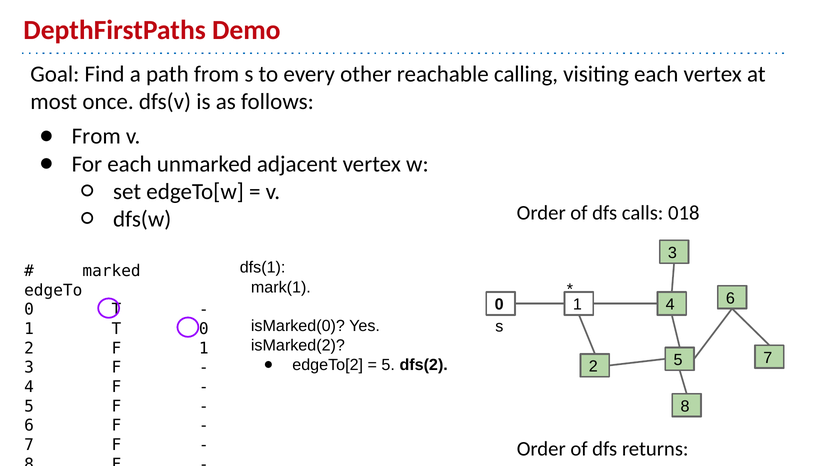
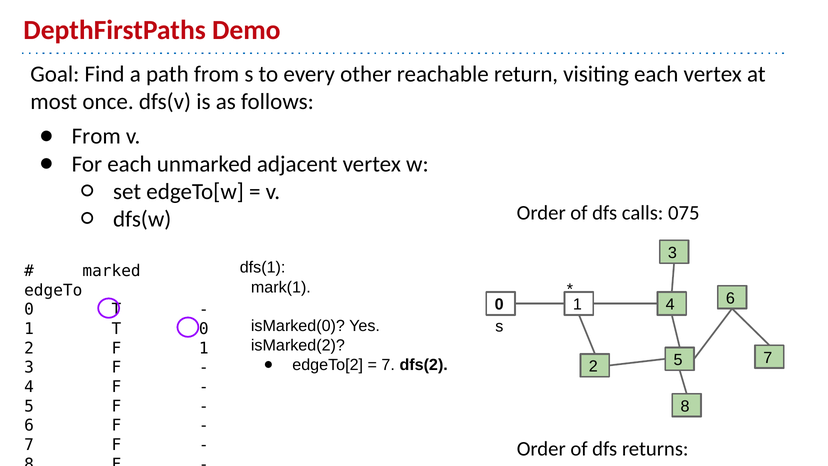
calling: calling -> return
018: 018 -> 075
5 at (388, 365): 5 -> 7
